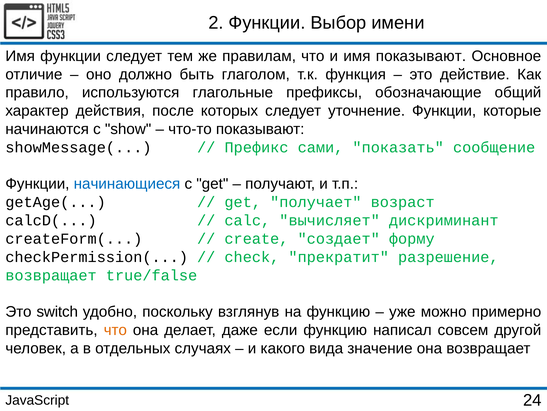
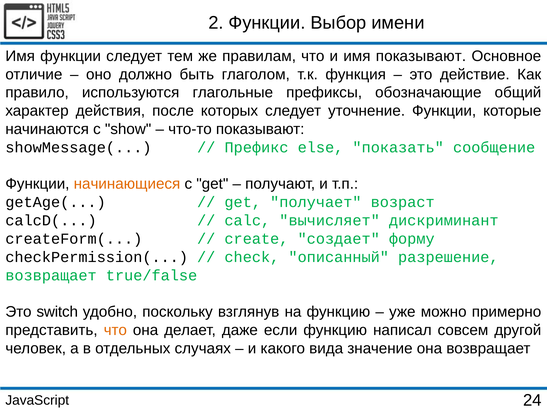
сами: сами -> else
начинающиеся colour: blue -> orange
прекратит: прекратит -> описанный
